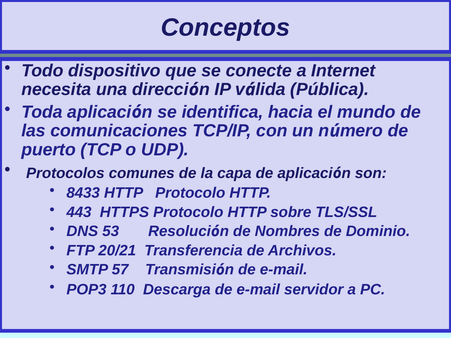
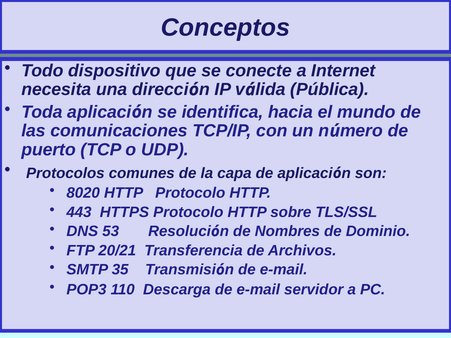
8433: 8433 -> 8020
57: 57 -> 35
